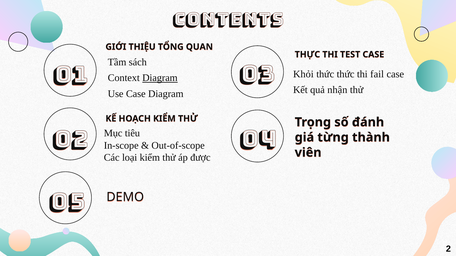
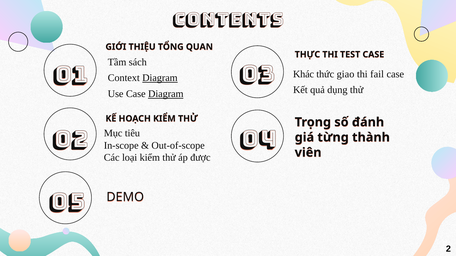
Khỏi: Khỏi -> Khác
thức thức: thức -> giao
nhận: nhận -> dụng
Diagram at (166, 94) underline: none -> present
